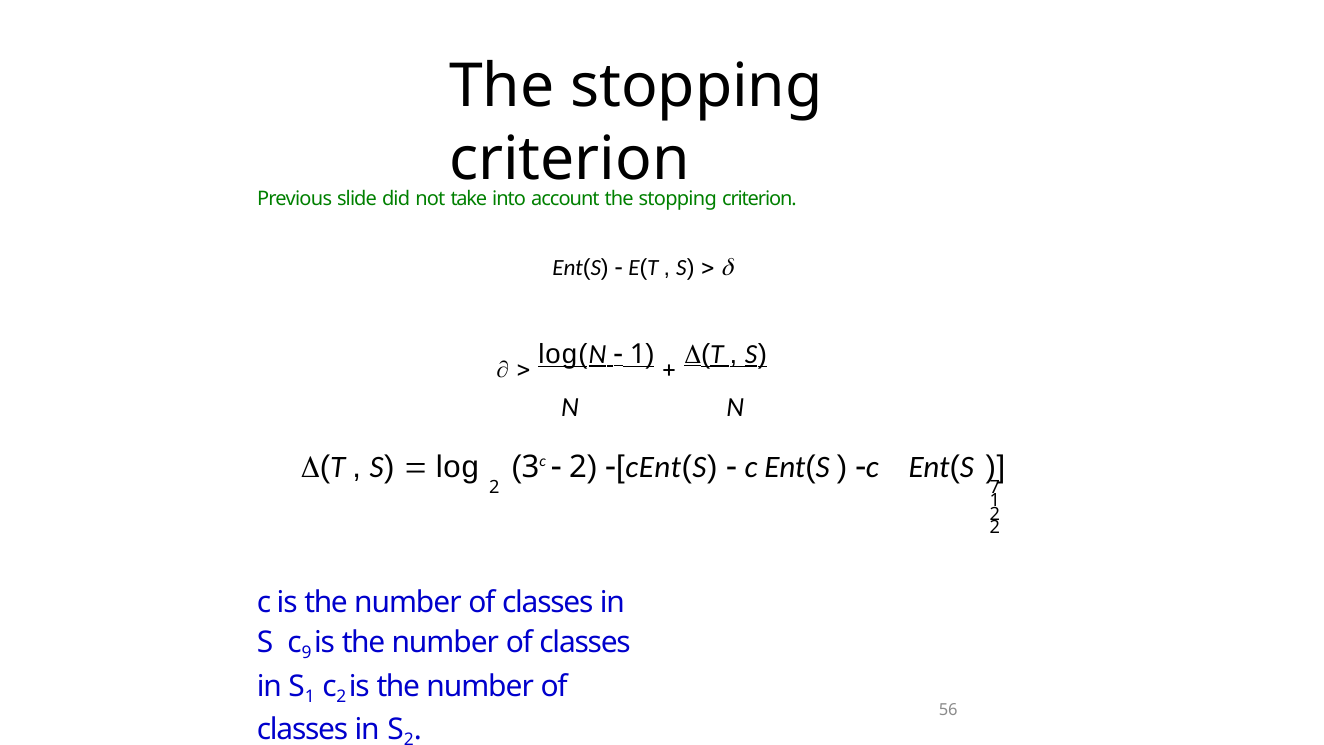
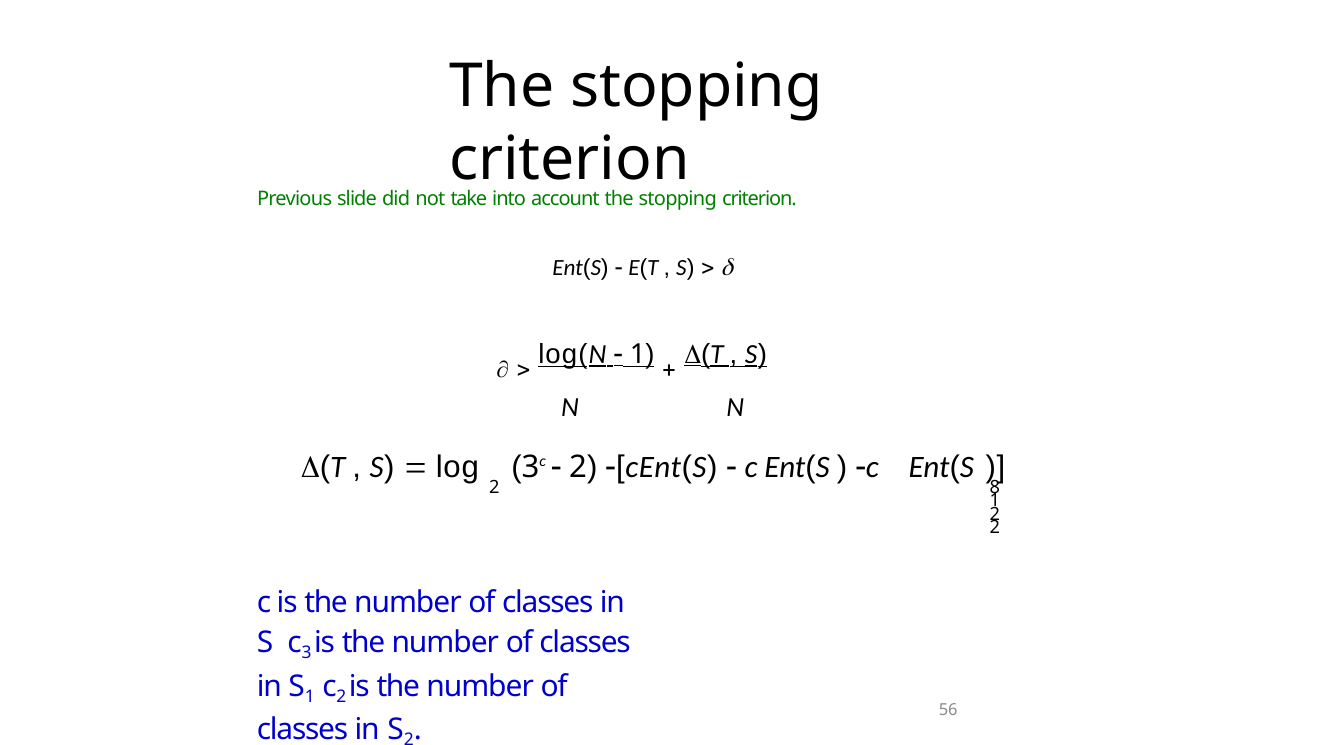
7: 7 -> 8
c 9: 9 -> 3
